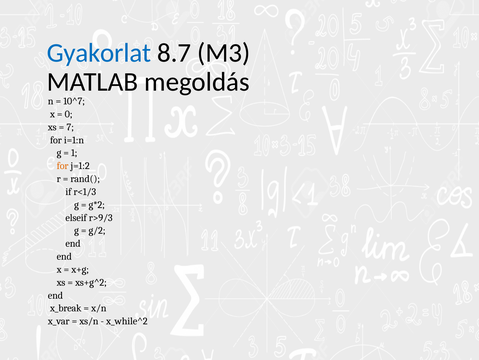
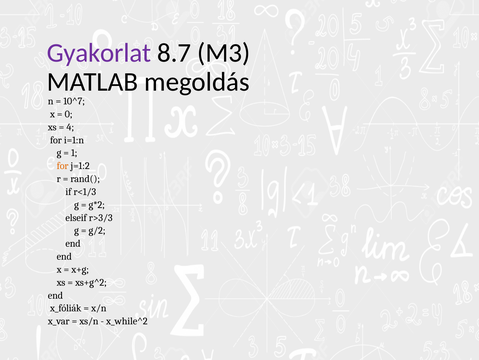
Gyakorlat colour: blue -> purple
7: 7 -> 4
r>9/3: r>9/3 -> r>3/3
x_break: x_break -> x_fóliák
